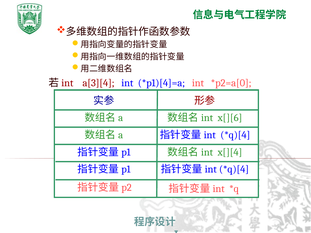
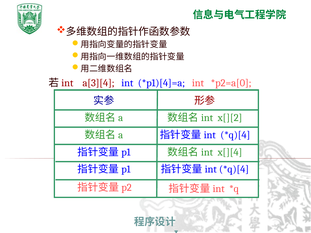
x[][6: x[][6 -> x[][2
